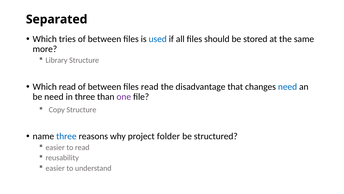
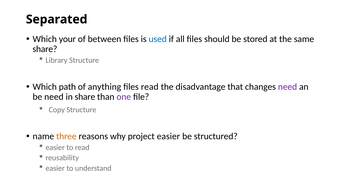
tries: tries -> your
more at (45, 49): more -> share
Which read: read -> path
between at (104, 87): between -> anything
need at (288, 87) colour: blue -> purple
in three: three -> share
three at (66, 136) colour: blue -> orange
project folder: folder -> easier
